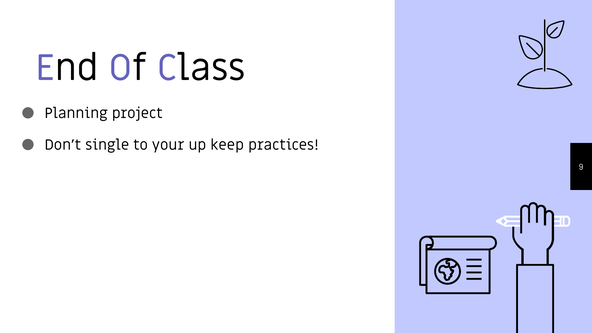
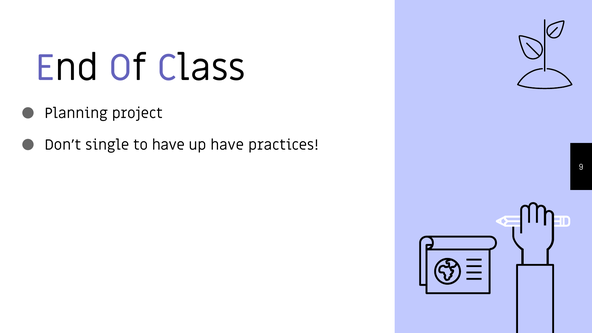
to your: your -> have
up keep: keep -> have
